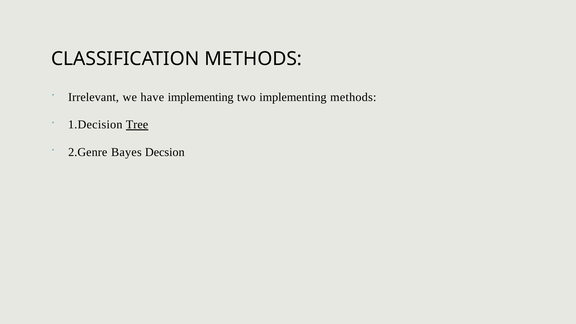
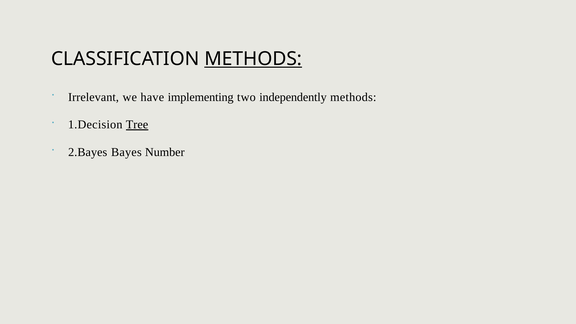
METHODS at (253, 59) underline: none -> present
two implementing: implementing -> independently
2.Genre: 2.Genre -> 2.Bayes
Decsion: Decsion -> Number
